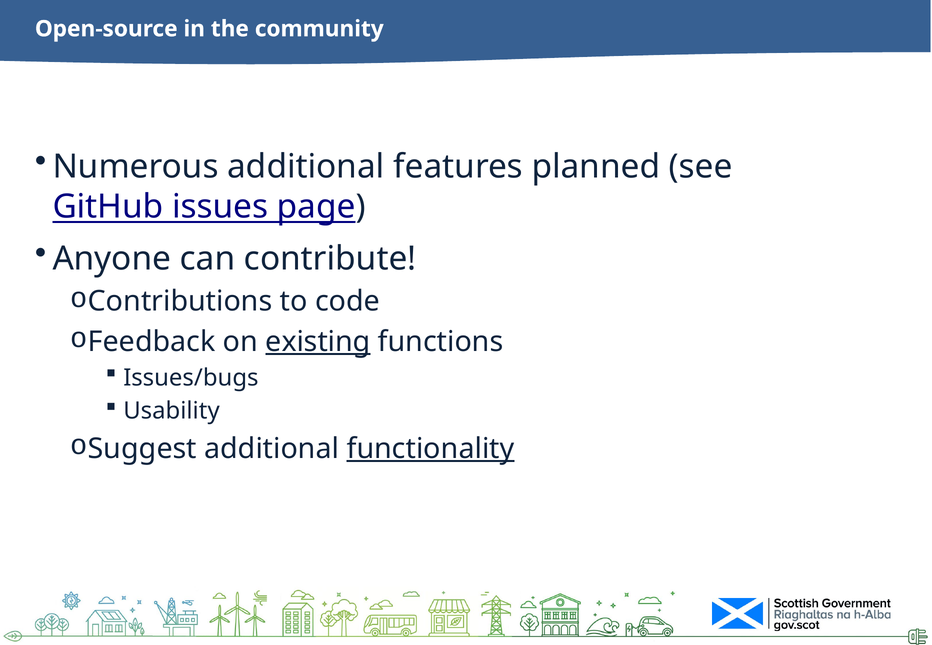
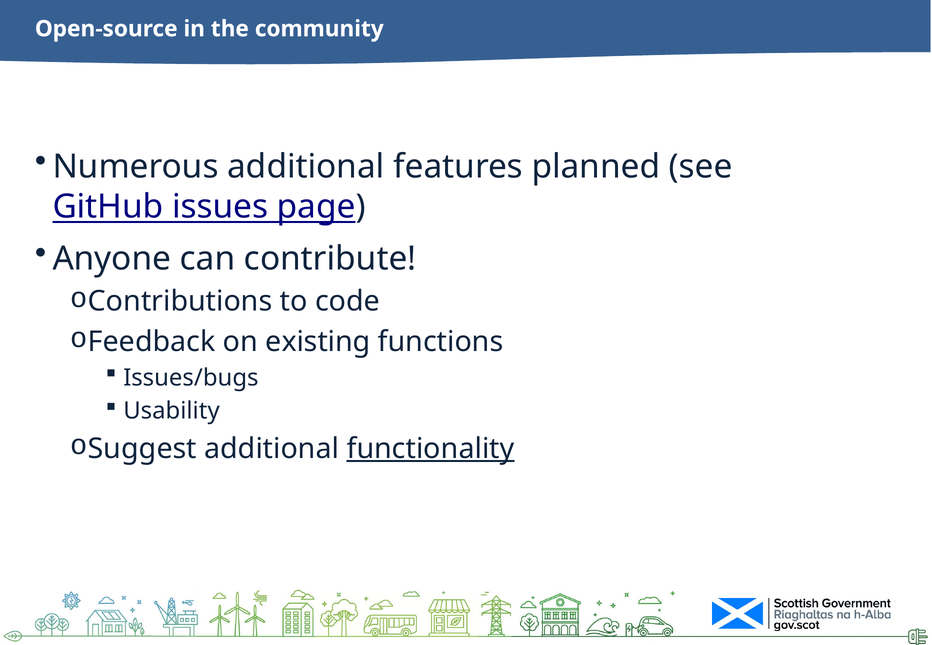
existing underline: present -> none
